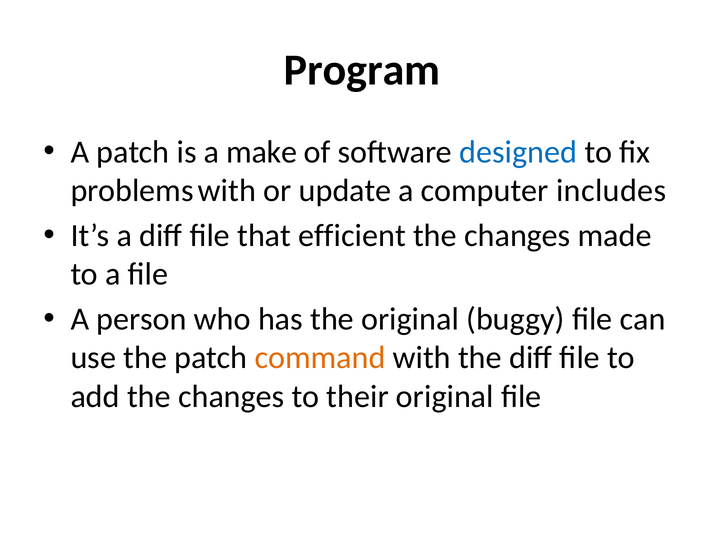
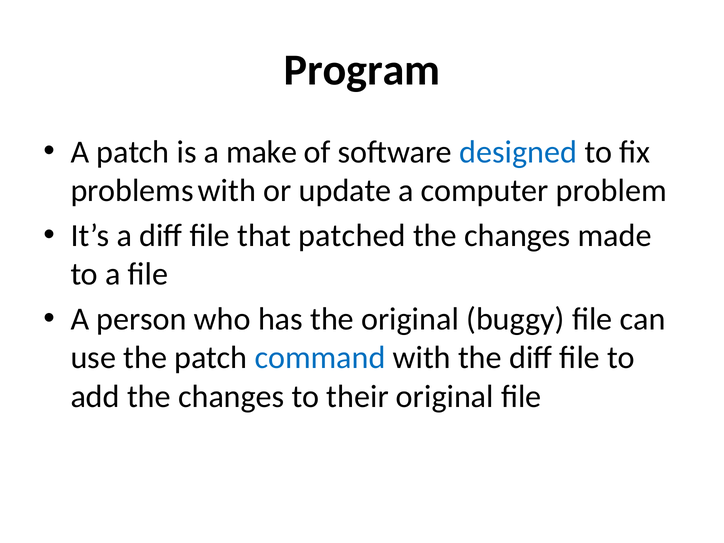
includes: includes -> problem
efficient: efficient -> patched
command colour: orange -> blue
